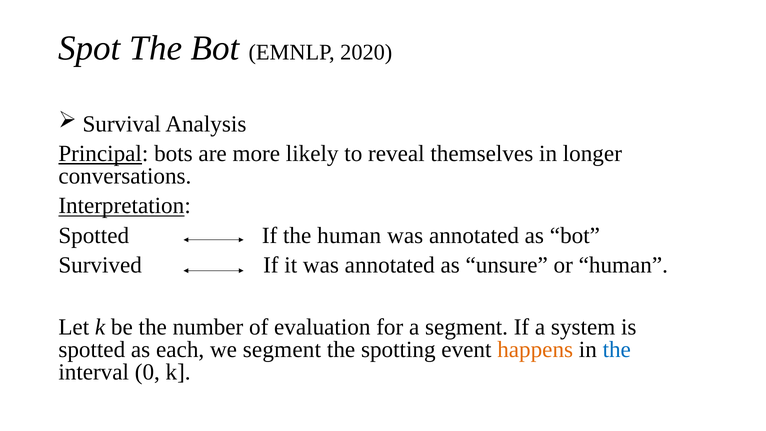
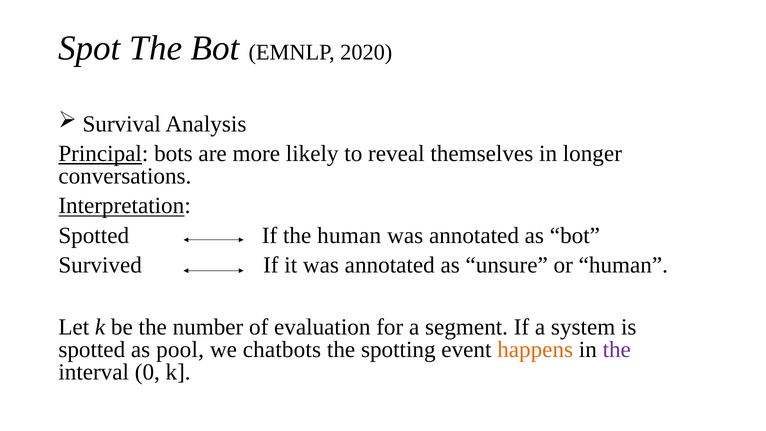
each: each -> pool
we segment: segment -> chatbots
the at (617, 349) colour: blue -> purple
